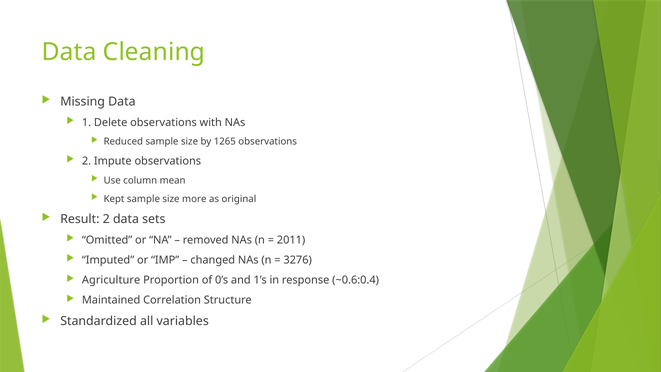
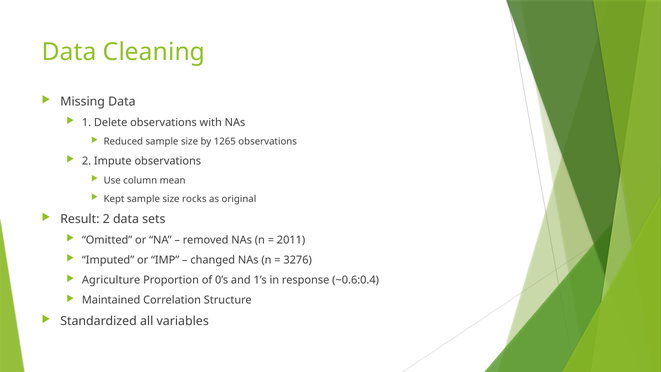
more: more -> rocks
